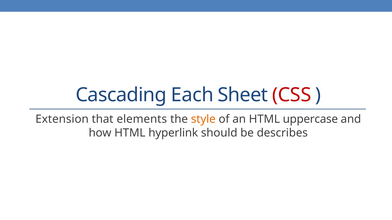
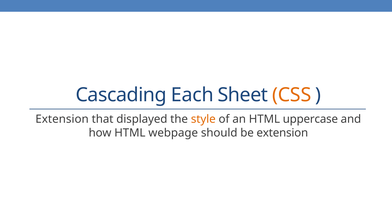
CSS colour: red -> orange
elements: elements -> displayed
hyperlink: hyperlink -> webpage
be describes: describes -> extension
